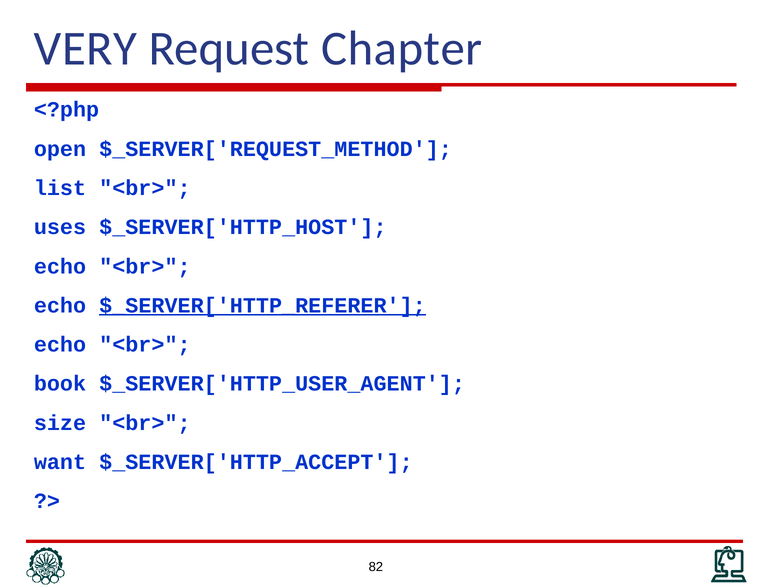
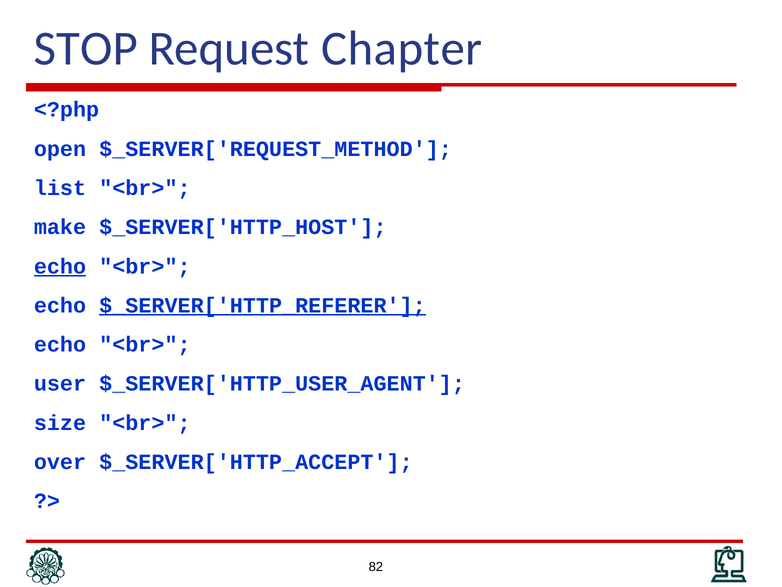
VERY: VERY -> STOP
uses: uses -> make
echo at (60, 266) underline: none -> present
book: book -> user
want: want -> over
